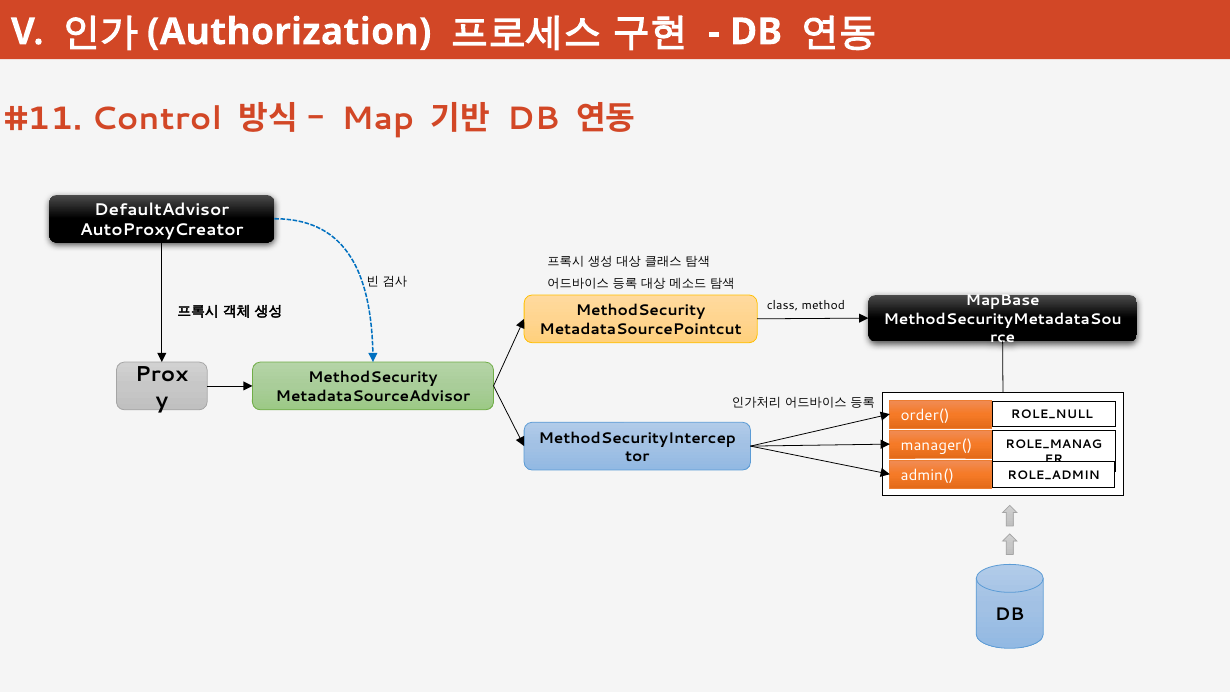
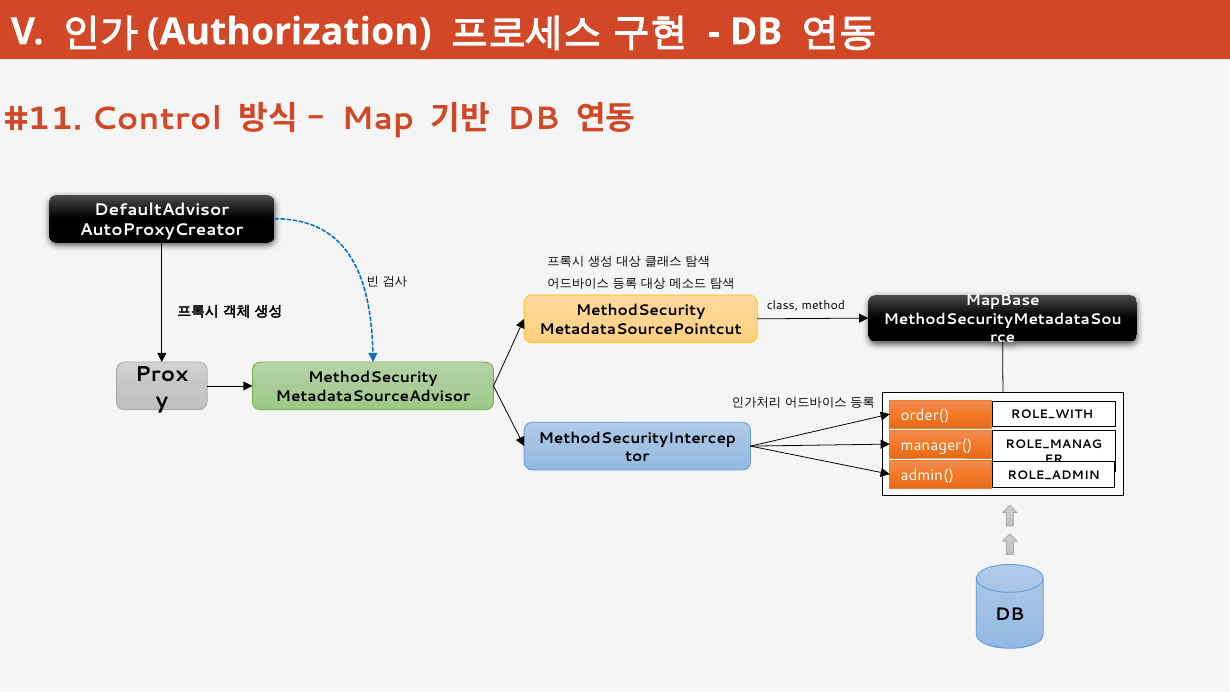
ROLE_NULL: ROLE_NULL -> ROLE_WITH
